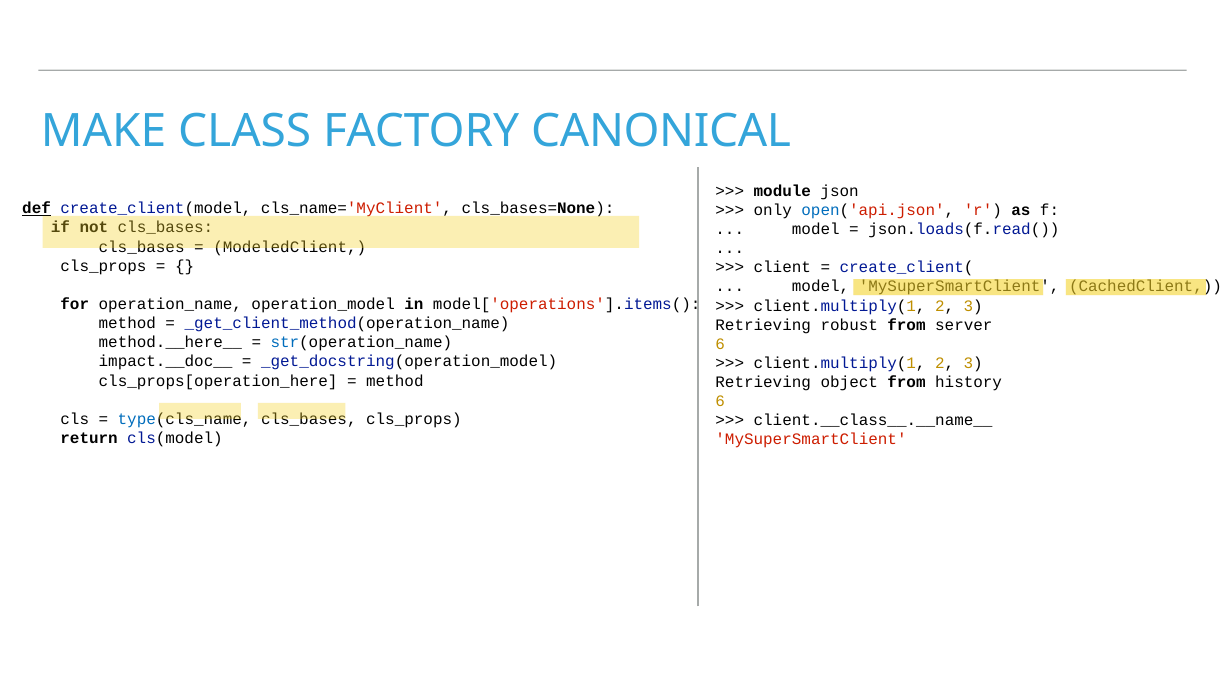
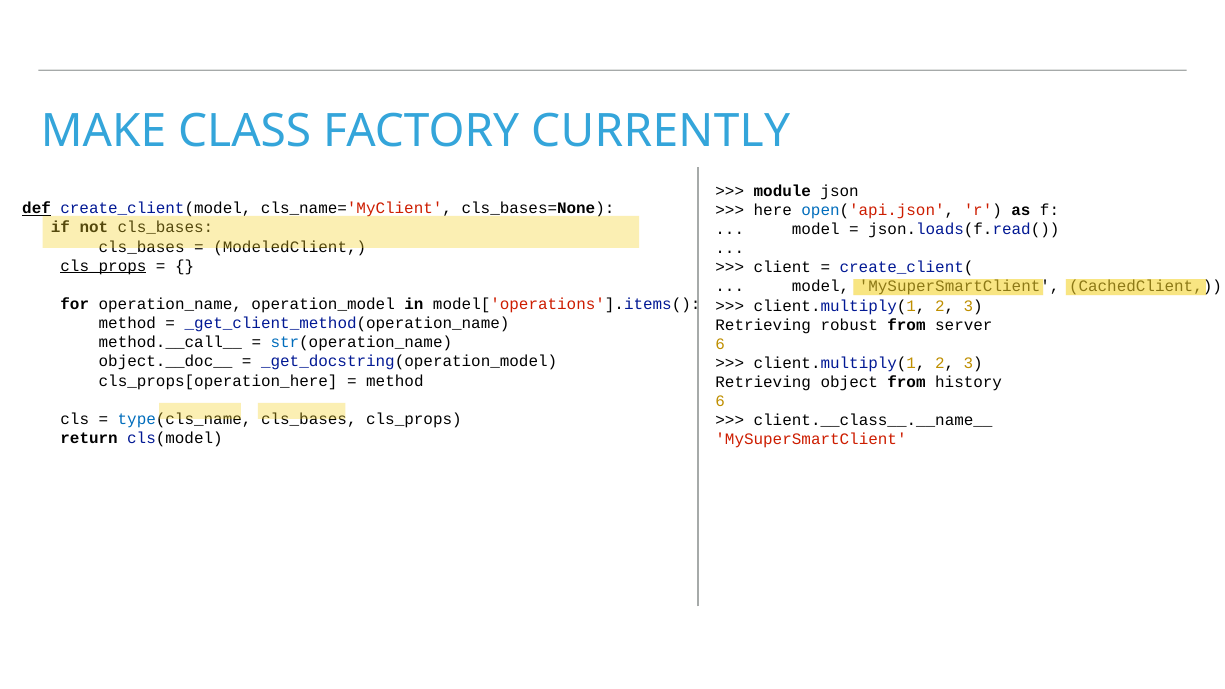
CANONICAL: CANONICAL -> CURRENTLY
only: only -> here
cls_props at (103, 266) underline: none -> present
method.__here__: method.__here__ -> method.__call__
impact.__doc__: impact.__doc__ -> object.__doc__
